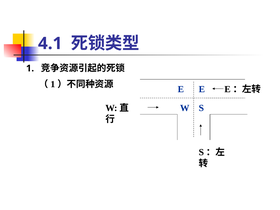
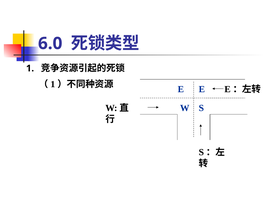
4.1: 4.1 -> 6.0
